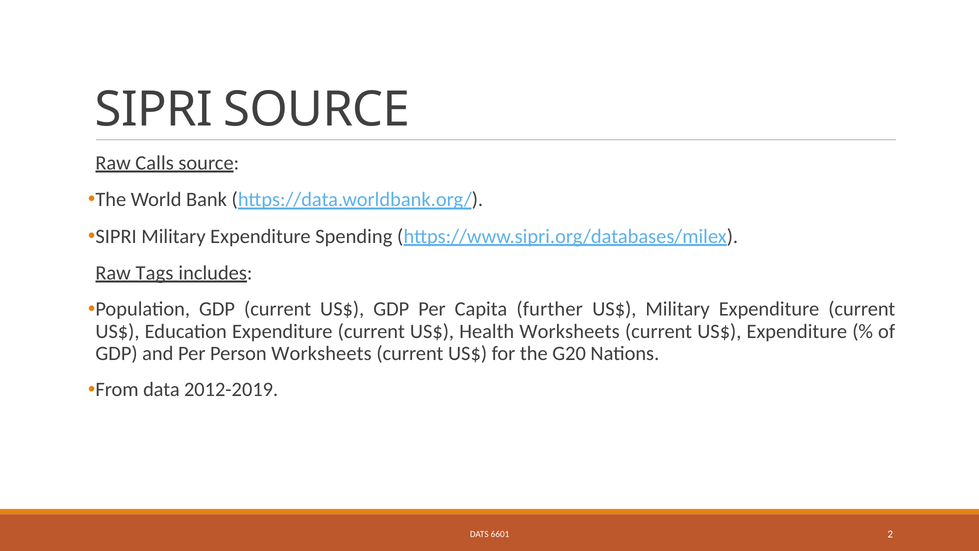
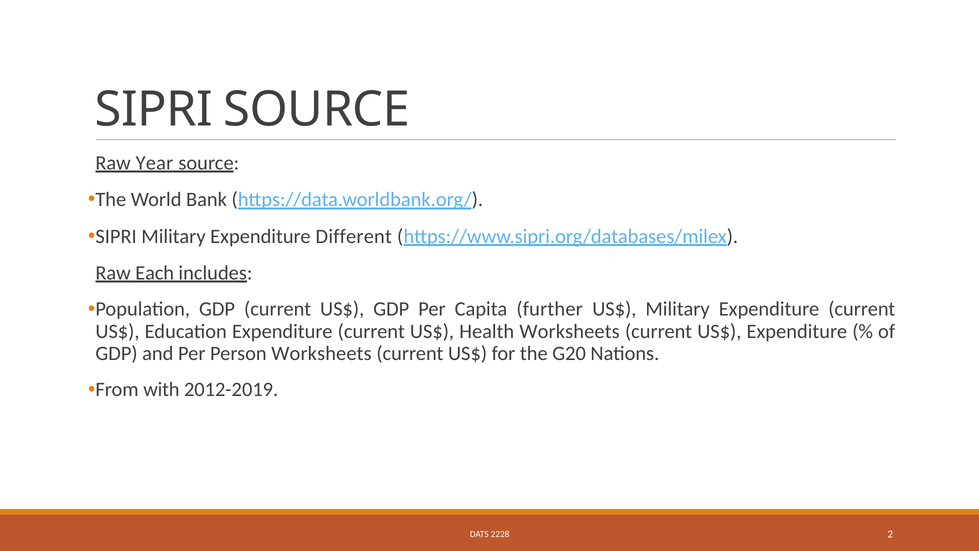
Calls: Calls -> Year
Spending: Spending -> Different
Tags: Tags -> Each
data: data -> with
6601: 6601 -> 2228
